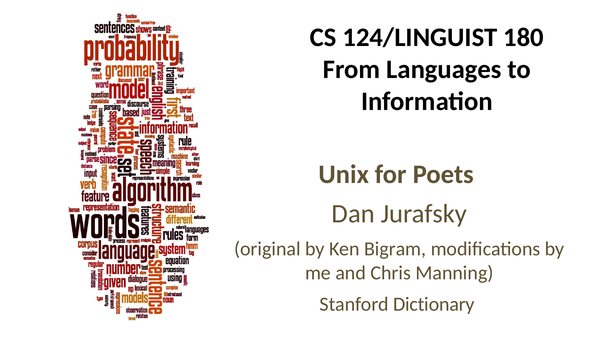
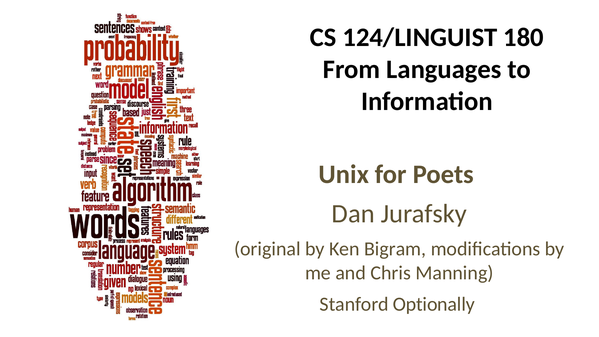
Dictionary: Dictionary -> Optionally
